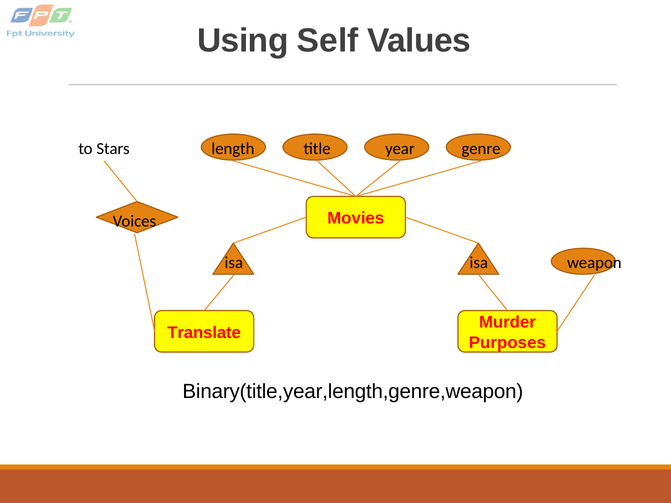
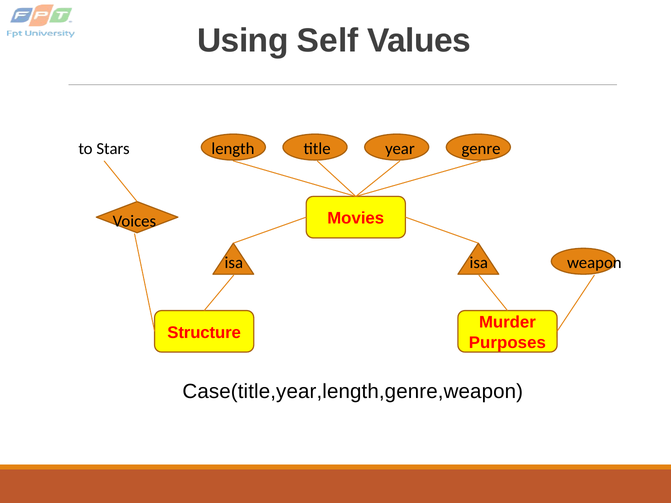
Translate: Translate -> Structure
Binary(title,year,length,genre,weapon: Binary(title,year,length,genre,weapon -> Case(title,year,length,genre,weapon
